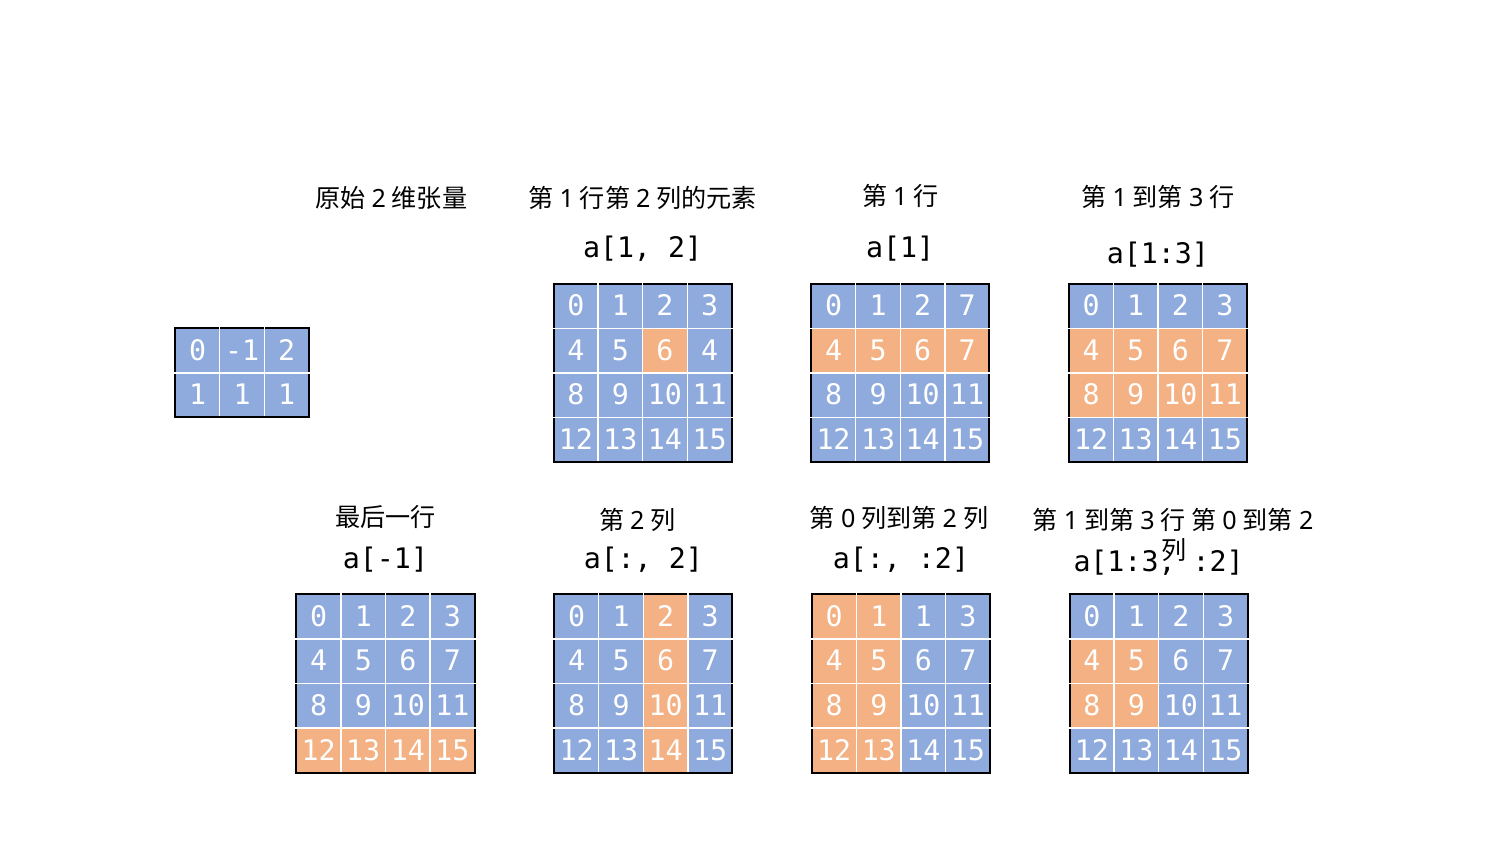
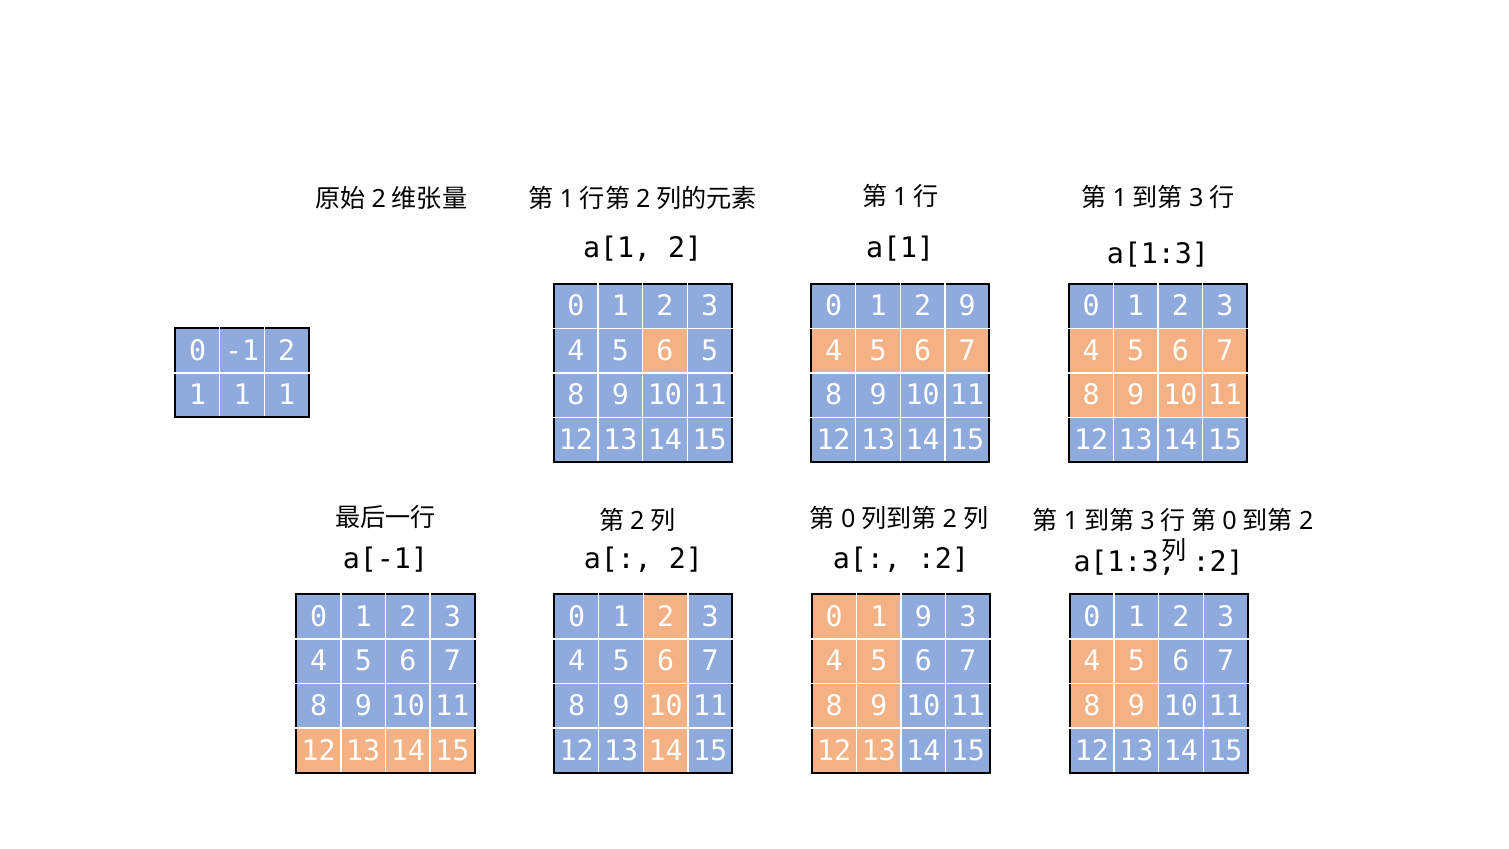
2 7: 7 -> 9
6 4: 4 -> 5
0 1 1: 1 -> 9
